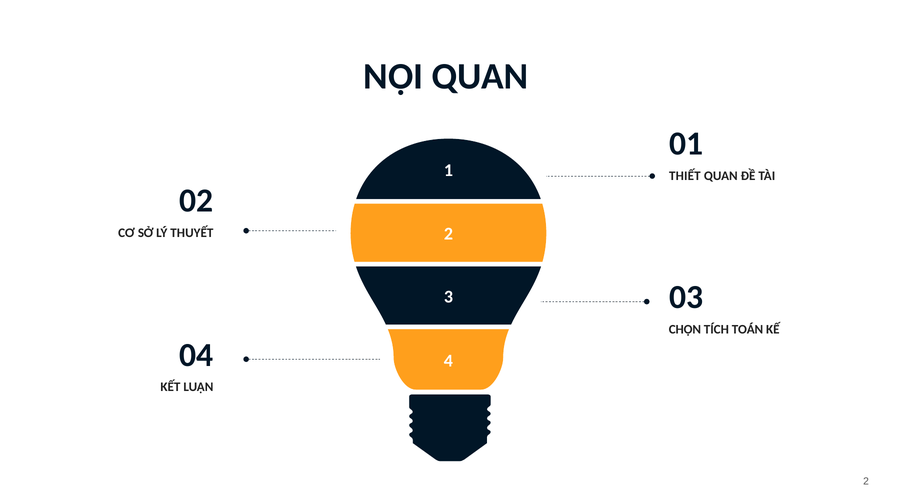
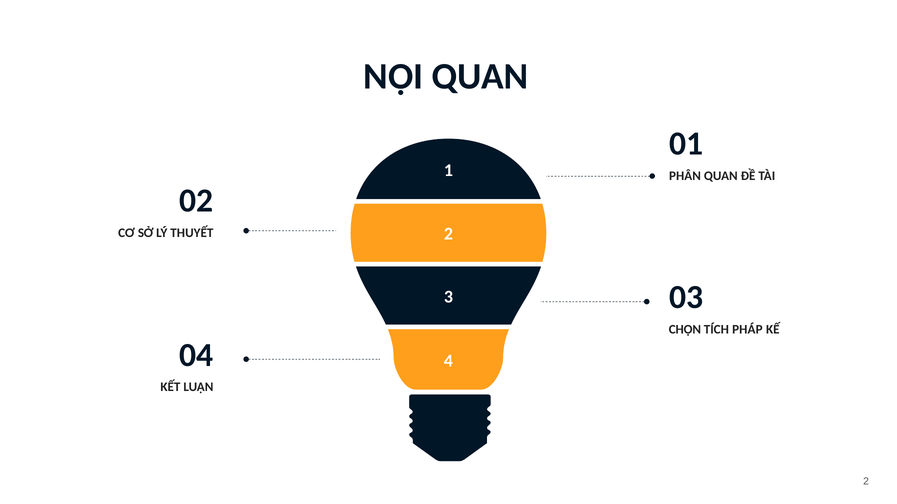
THIẾT: THIẾT -> PHÂN
TOÁN: TOÁN -> PHÁP
